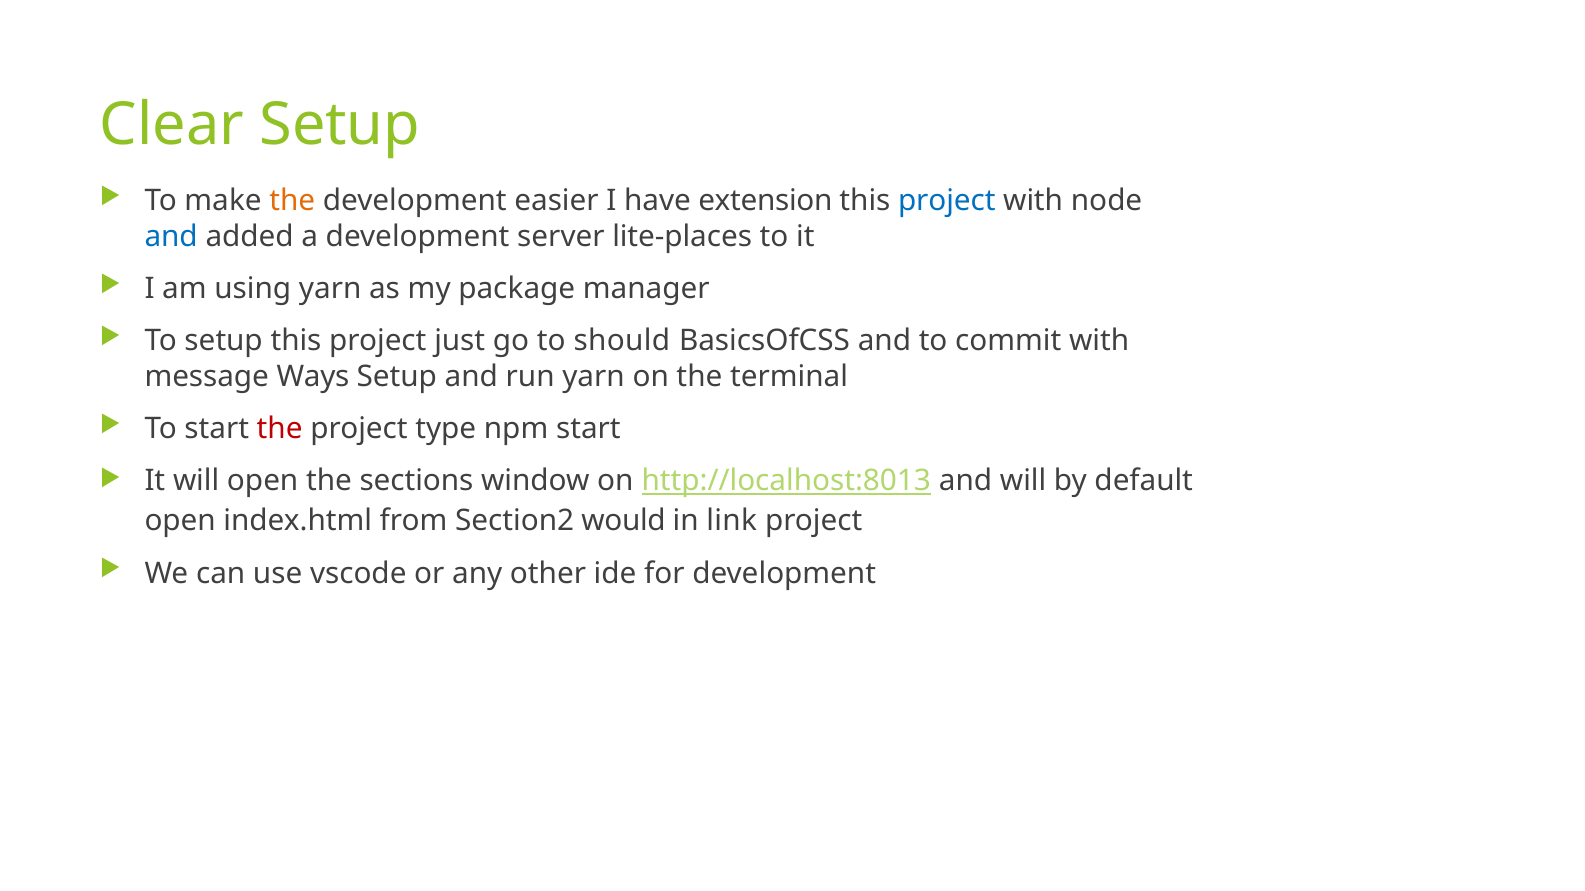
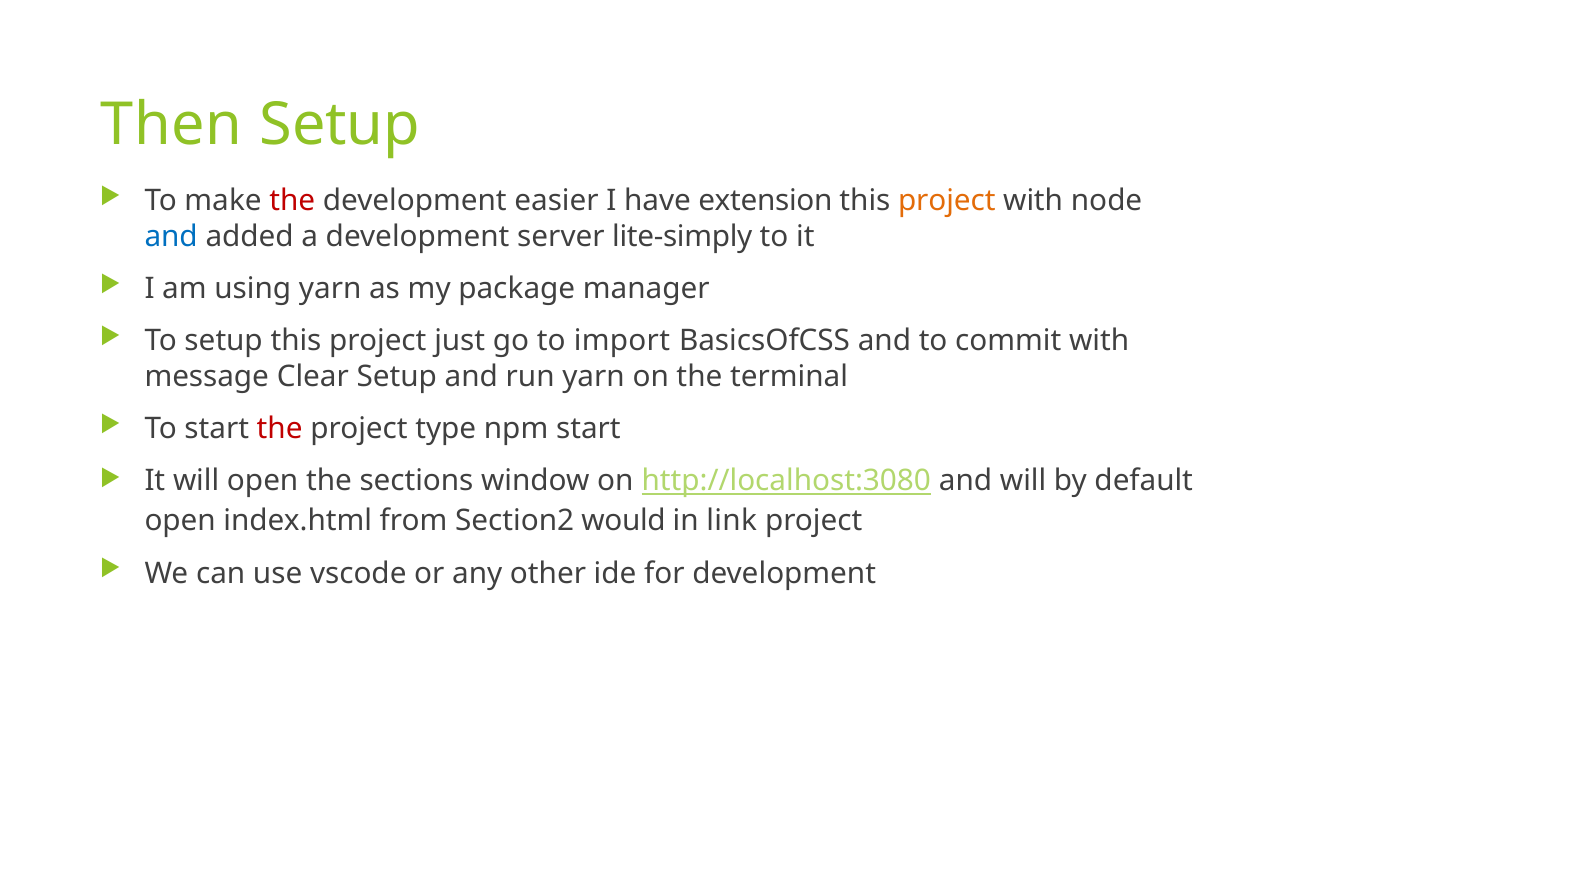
Clear: Clear -> Then
the at (292, 201) colour: orange -> red
project at (947, 201) colour: blue -> orange
lite-places: lite-places -> lite-simply
should: should -> import
Ways: Ways -> Clear
http://localhost:8013: http://localhost:8013 -> http://localhost:3080
